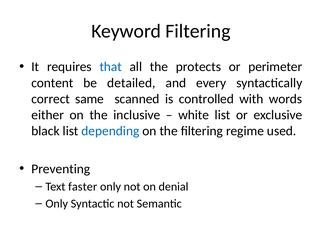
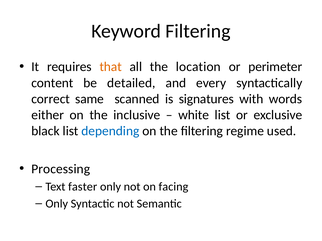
that colour: blue -> orange
protects: protects -> location
controlled: controlled -> signatures
Preventing: Preventing -> Processing
denial: denial -> facing
